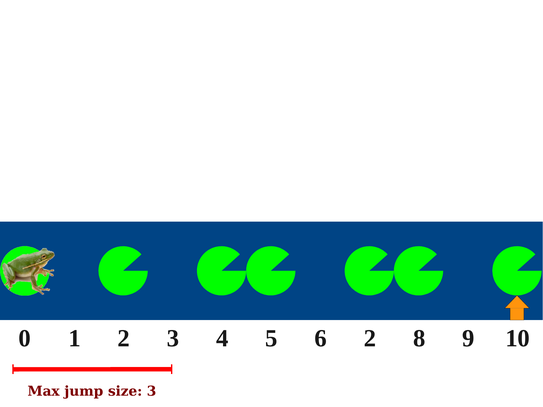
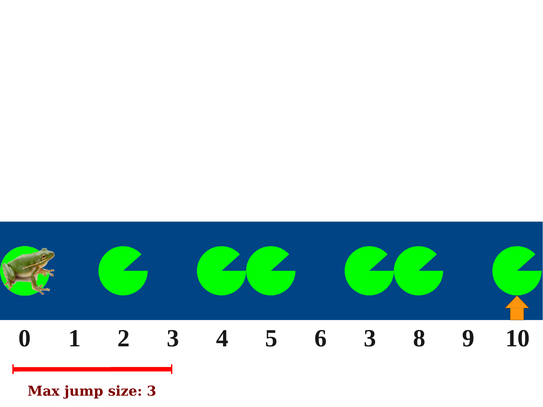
6 2: 2 -> 3
